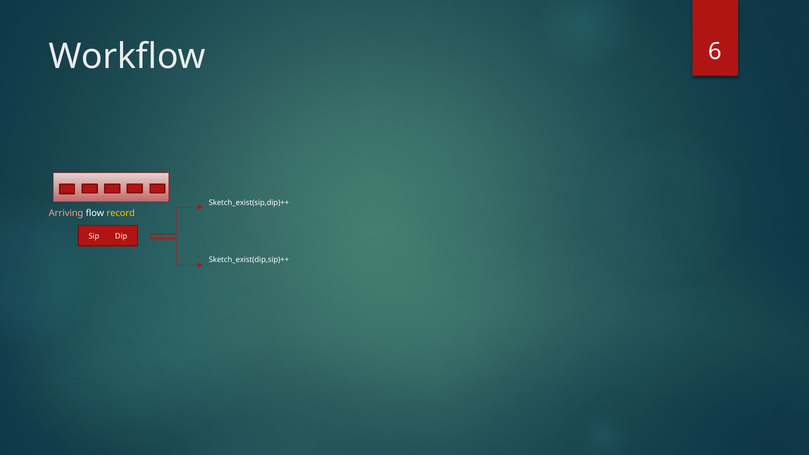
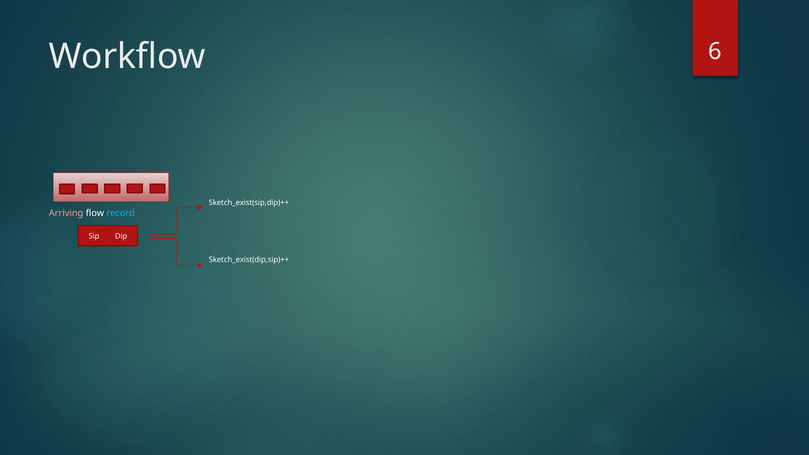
record colour: yellow -> light blue
